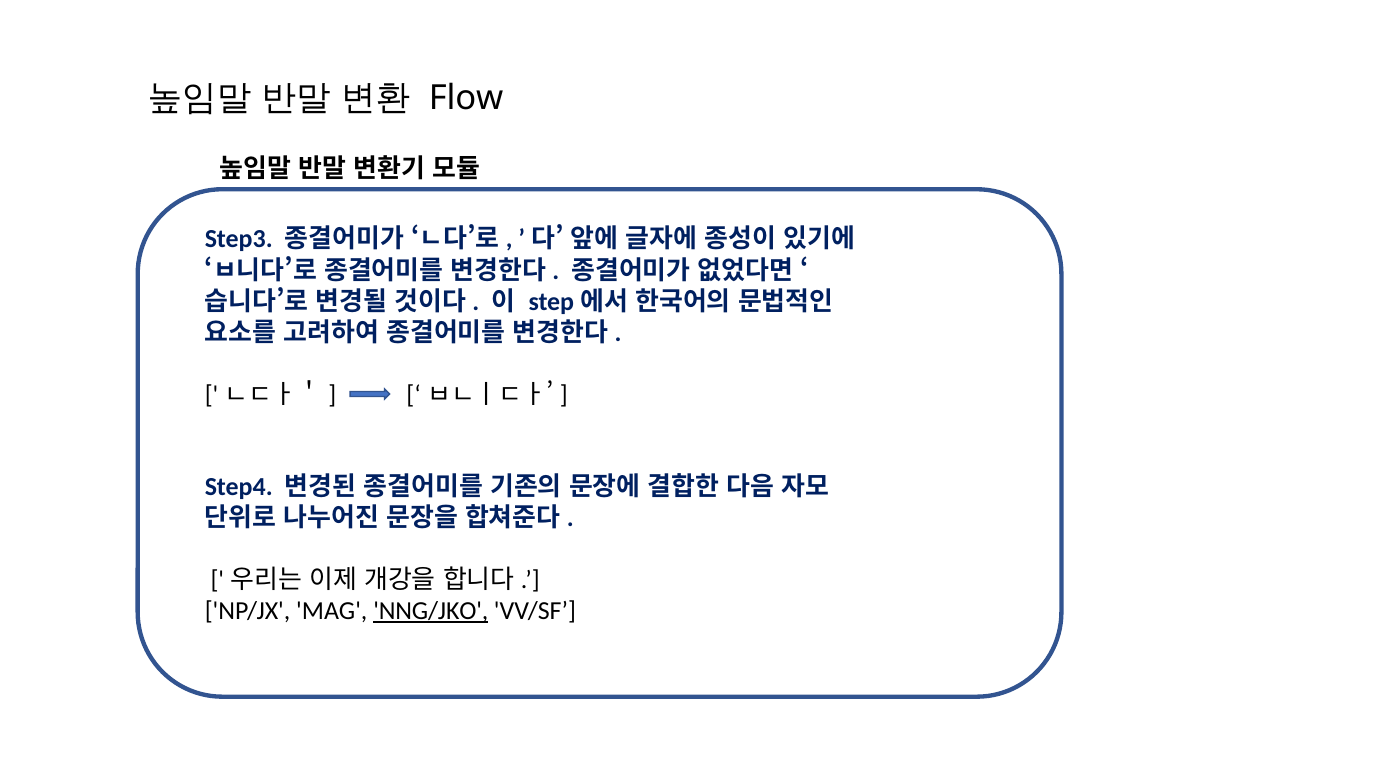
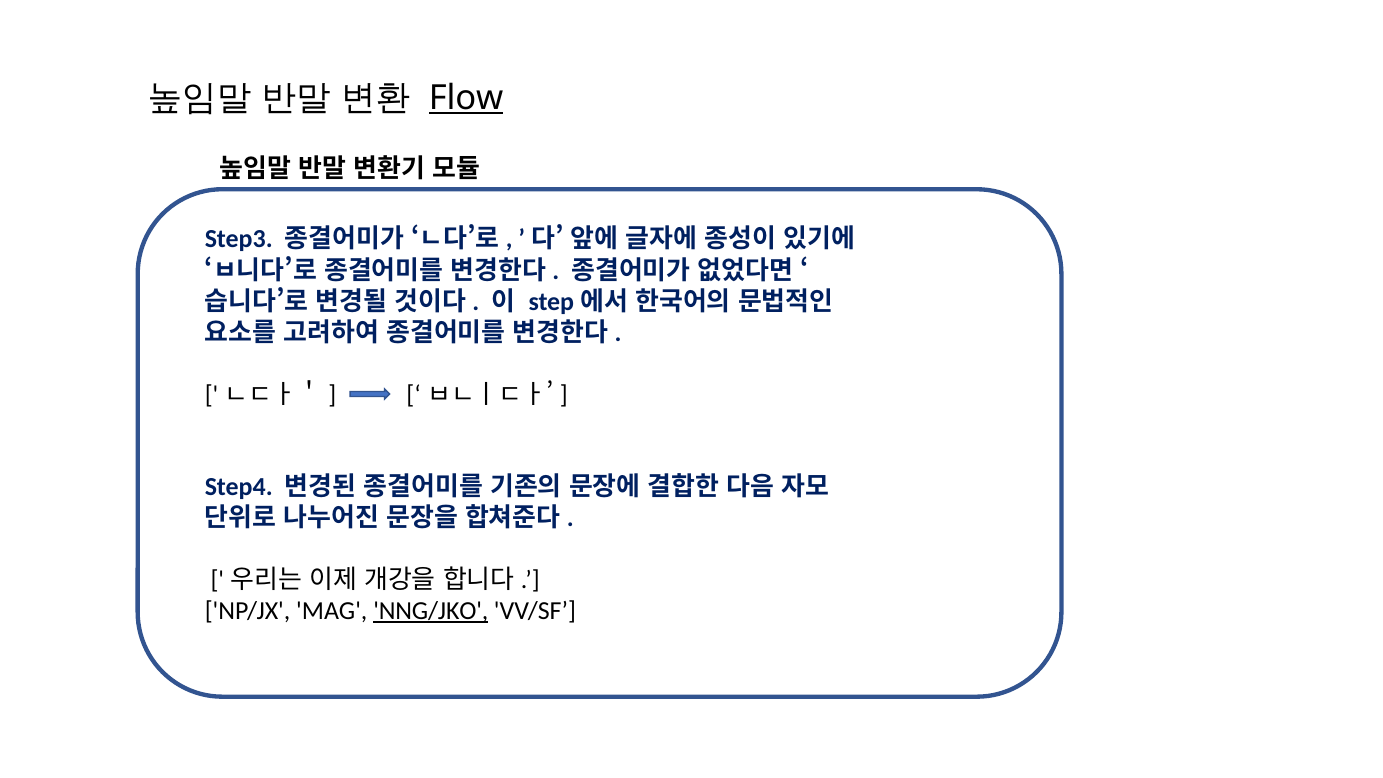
Flow underline: none -> present
